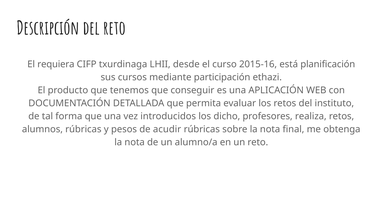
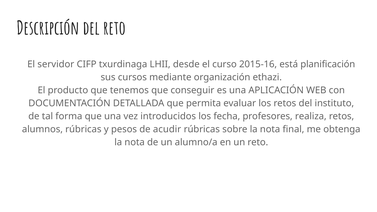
requiera: requiera -> servidor
participación: participación -> organización
dicho: dicho -> fecha
